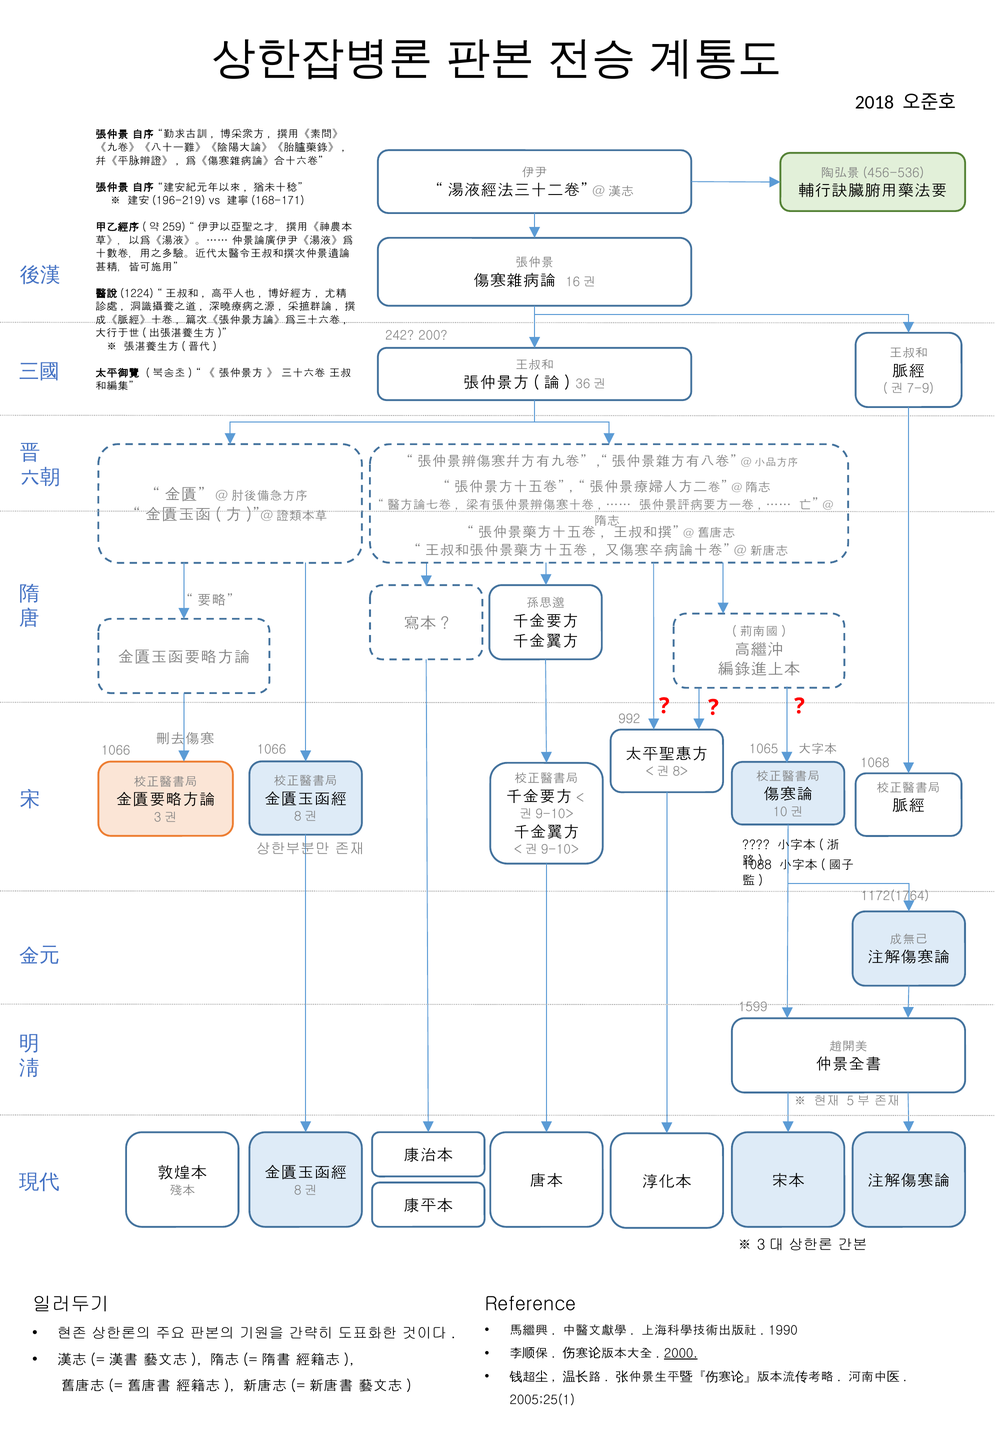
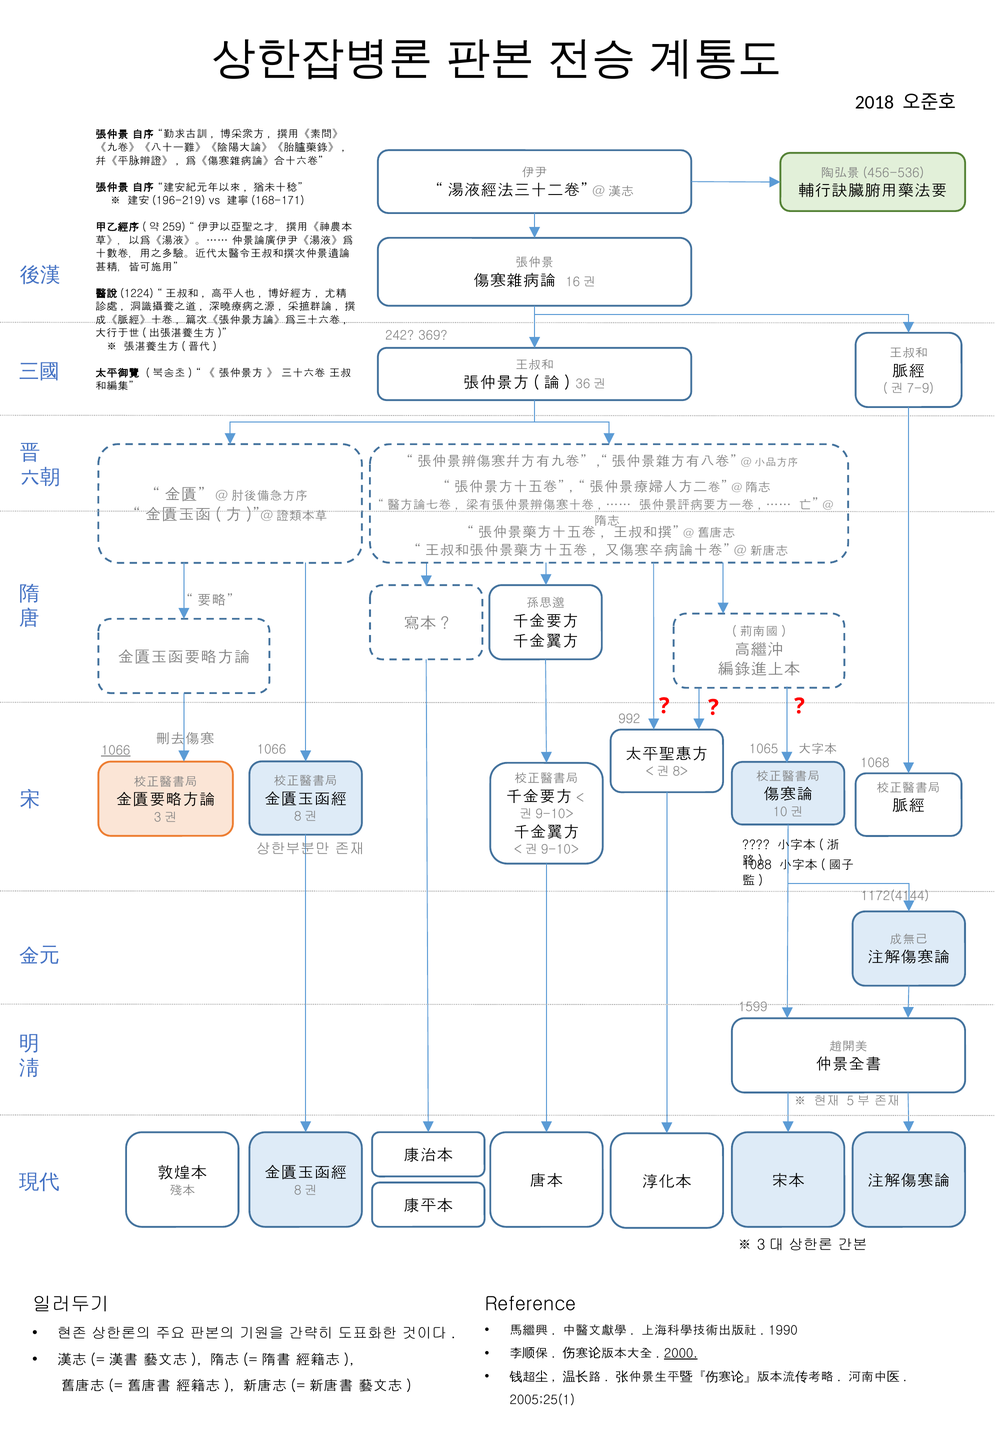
200: 200 -> 369
1066 at (116, 750) underline: none -> present
1172(1764: 1172(1764 -> 1172(4144
